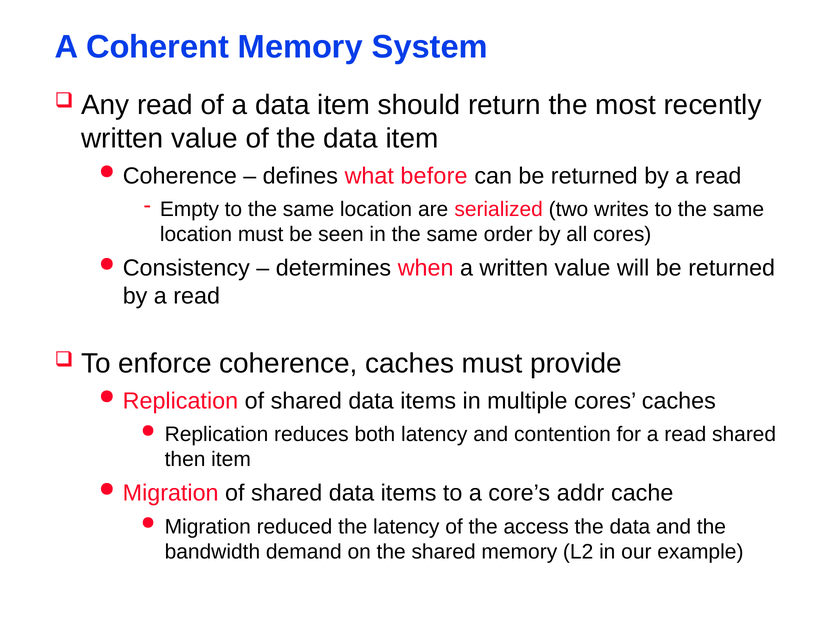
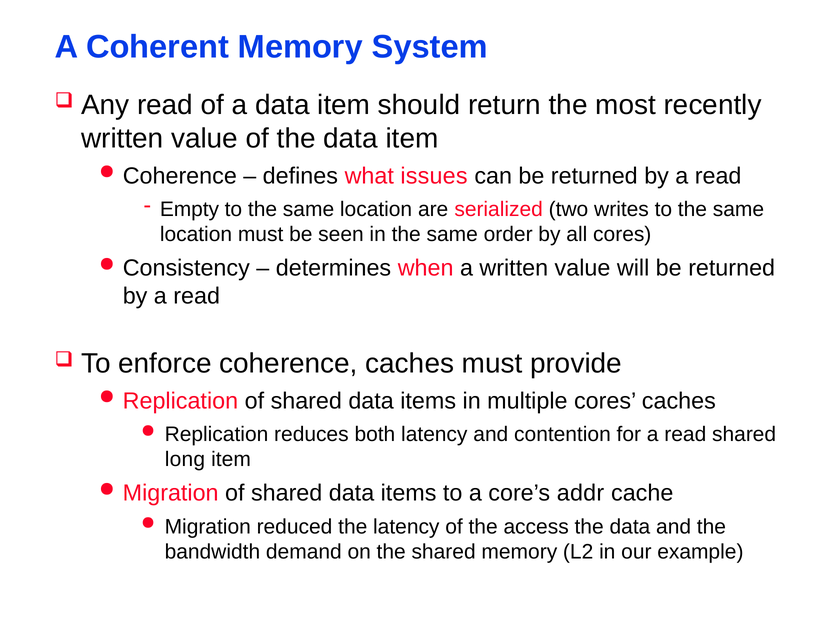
before: before -> issues
then: then -> long
